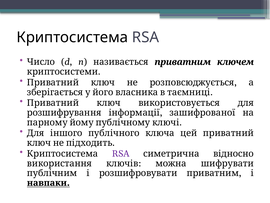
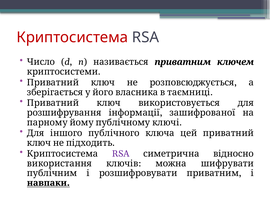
Криптосистема at (72, 37) colour: black -> red
